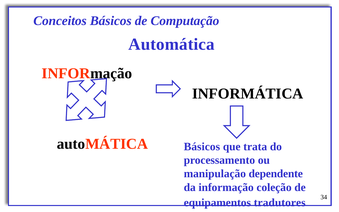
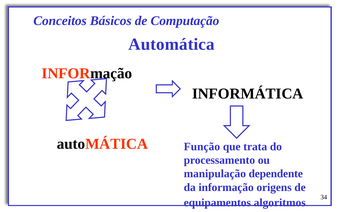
Básicos at (202, 146): Básicos -> Função
coleção: coleção -> origens
tradutores: tradutores -> algoritmos
